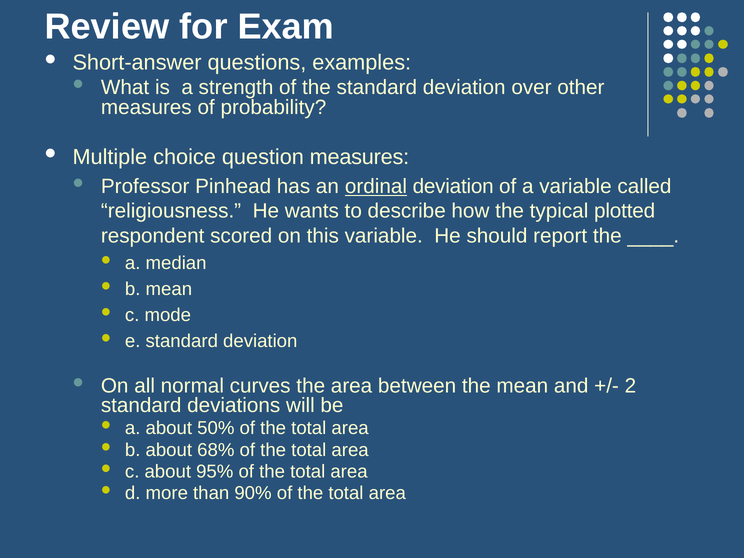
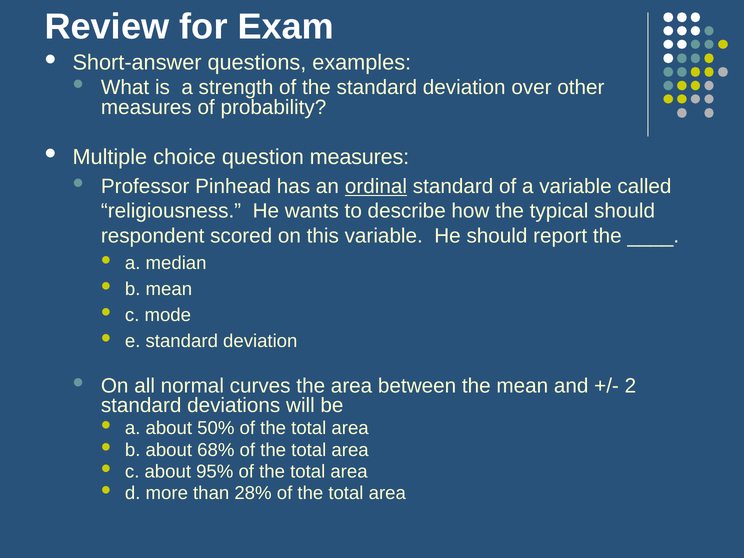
ordinal deviation: deviation -> standard
typical plotted: plotted -> should
90%: 90% -> 28%
